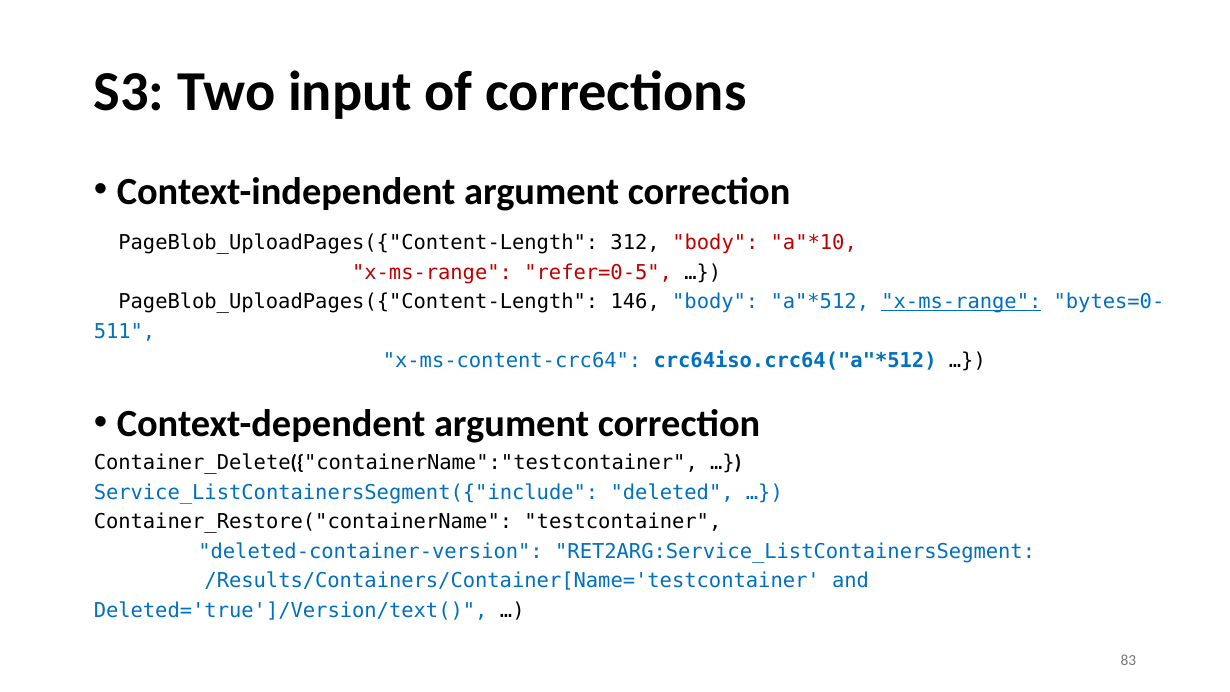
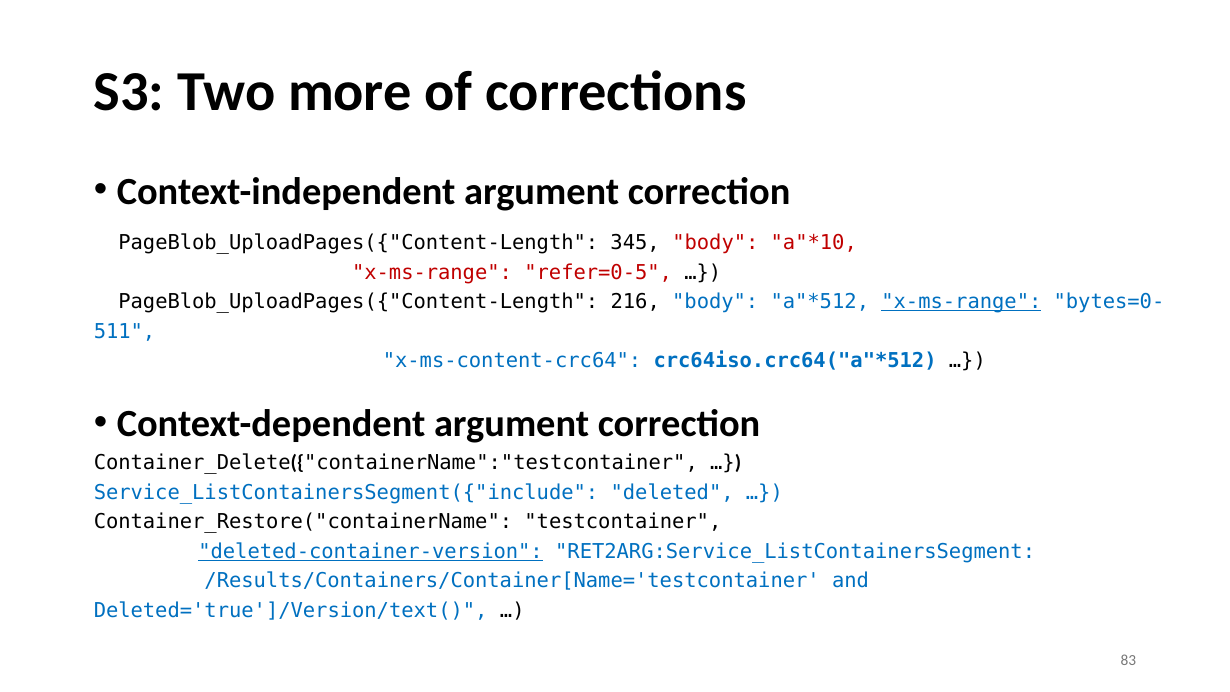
input: input -> more
312: 312 -> 345
146: 146 -> 216
deleted-container-version underline: none -> present
